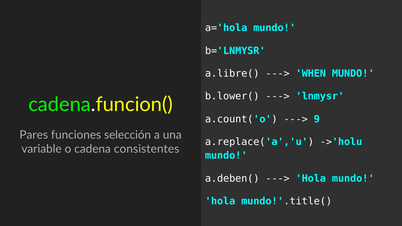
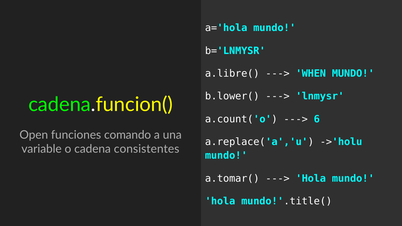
9: 9 -> 6
Pares: Pares -> Open
selección: selección -> comando
a.deben(: a.deben( -> a.tomar(
